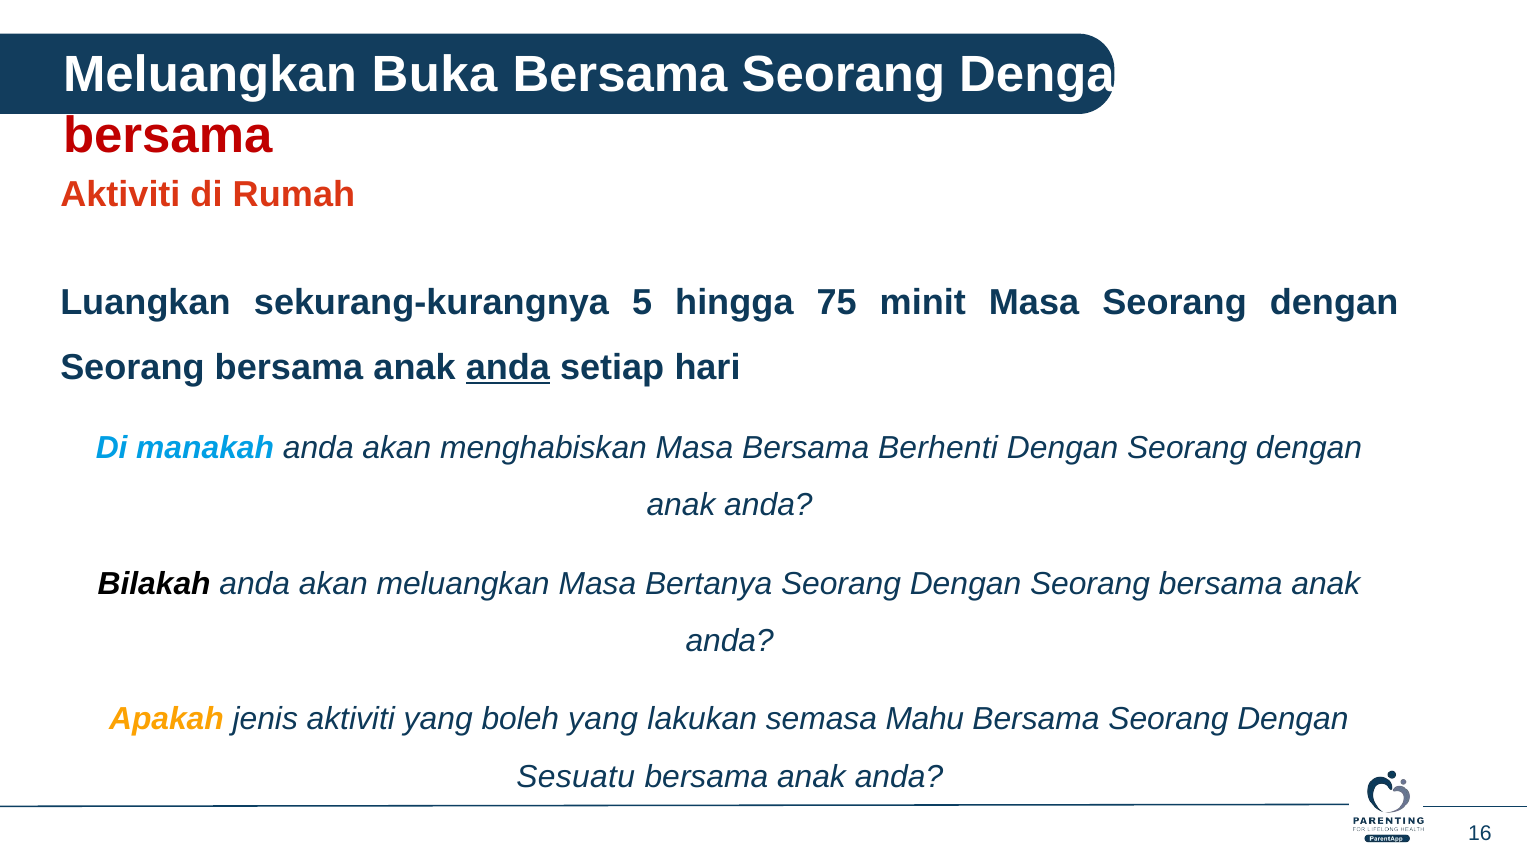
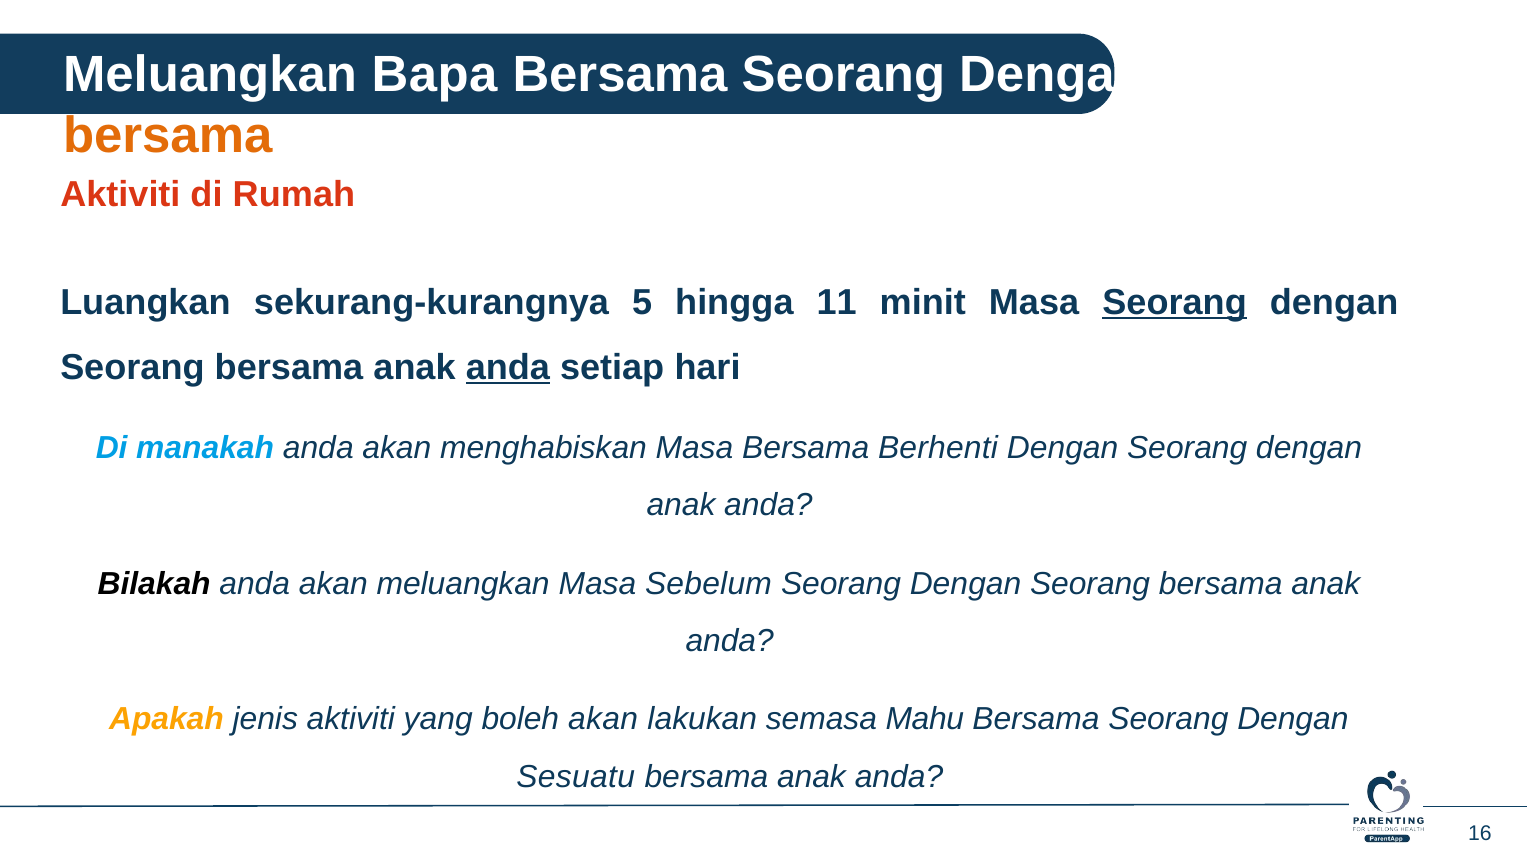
Buka: Buka -> Bapa
bersama at (168, 136) colour: red -> orange
75: 75 -> 11
Seorang at (1175, 302) underline: none -> present
Bertanya: Bertanya -> Sebelum
boleh yang: yang -> akan
